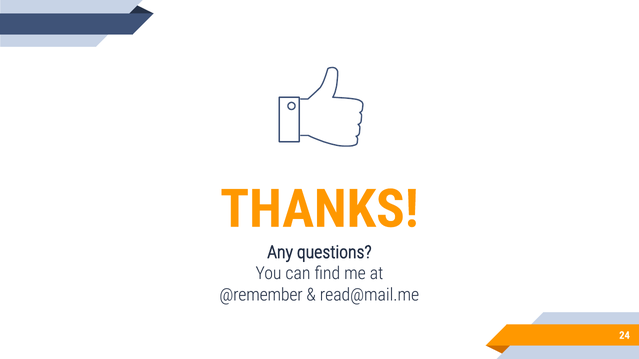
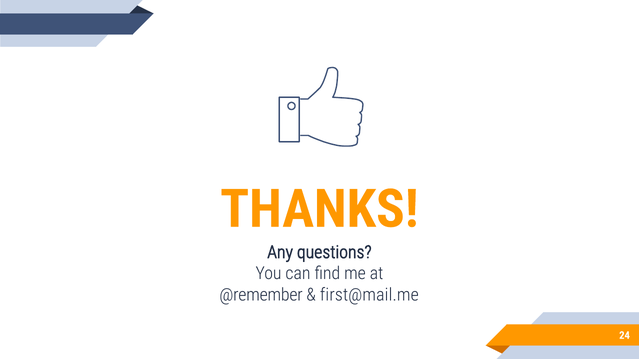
read@mail.me: read@mail.me -> first@mail.me
